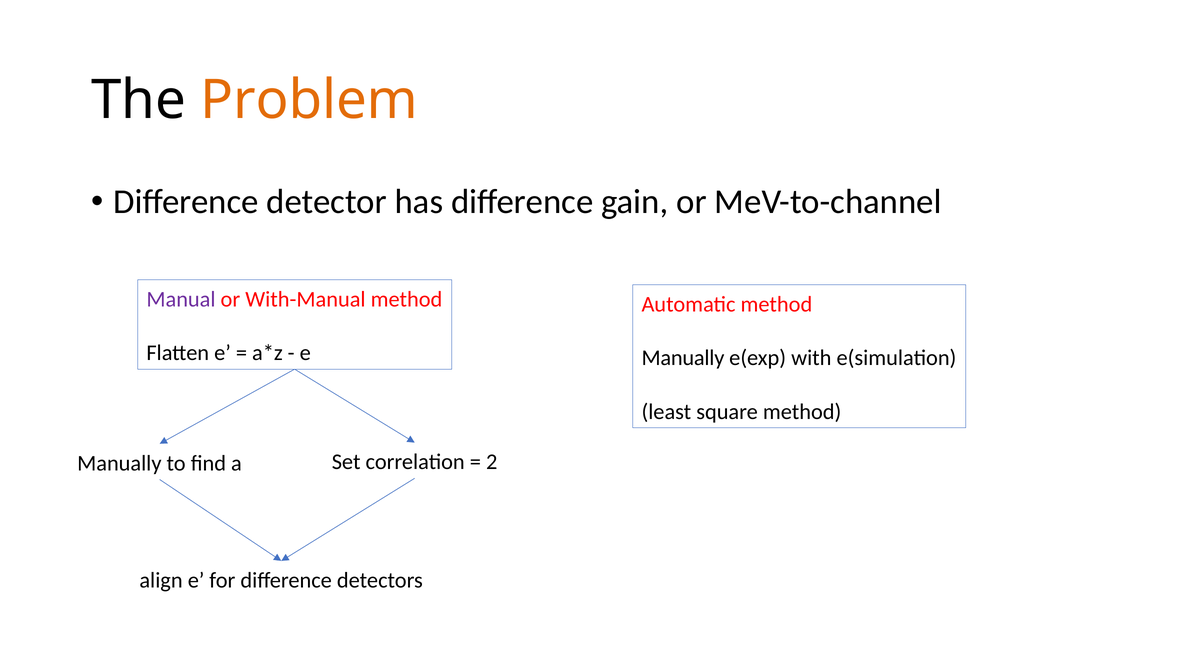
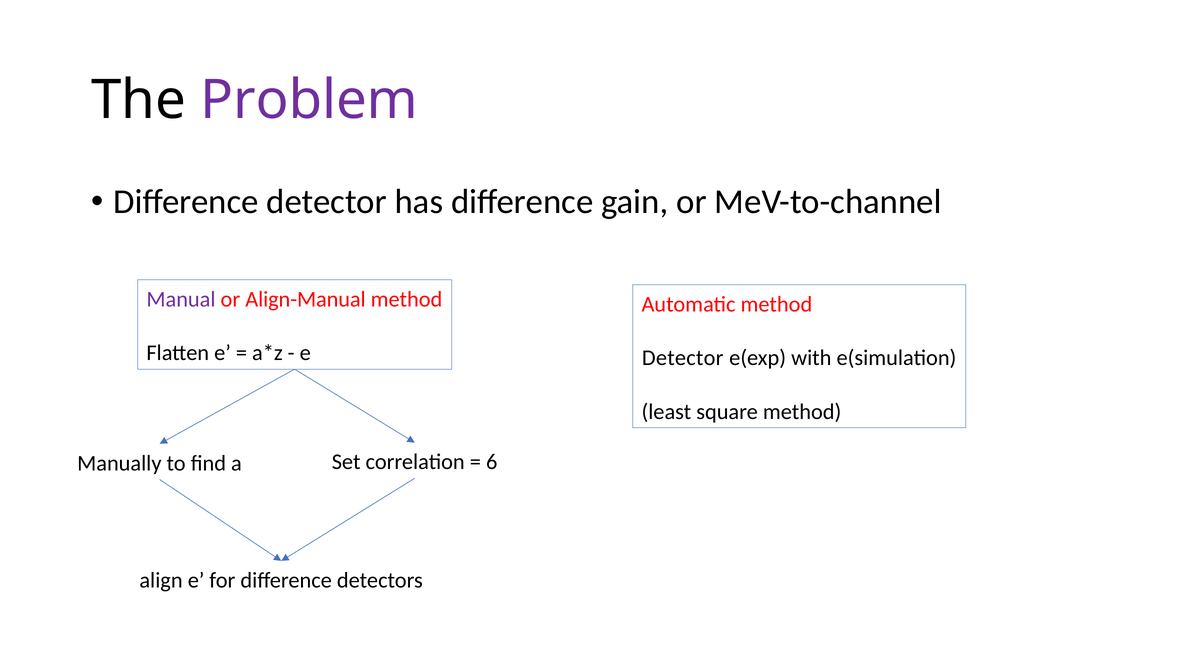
Problem colour: orange -> purple
With-Manual: With-Manual -> Align-Manual
Manually at (683, 358): Manually -> Detector
2: 2 -> 6
